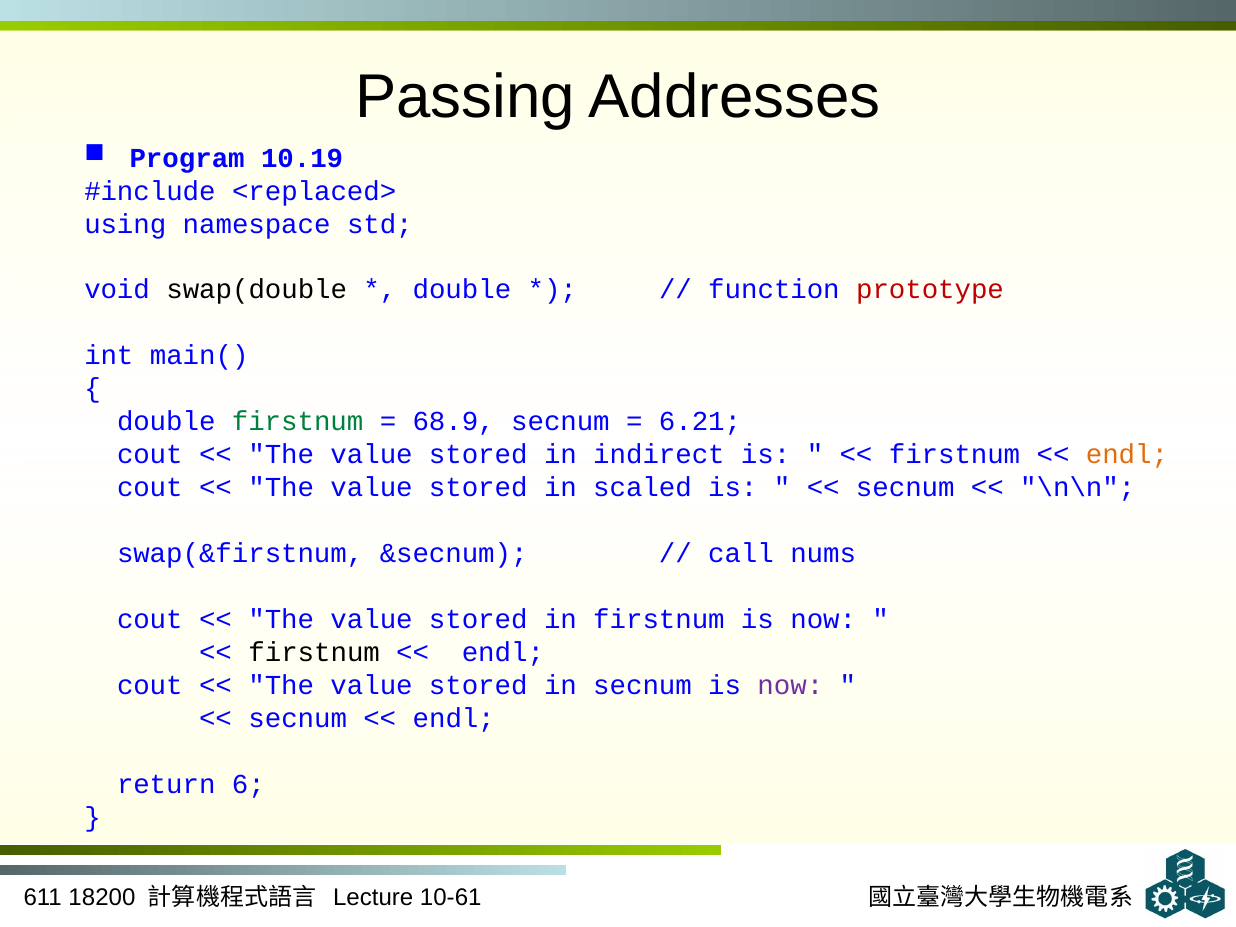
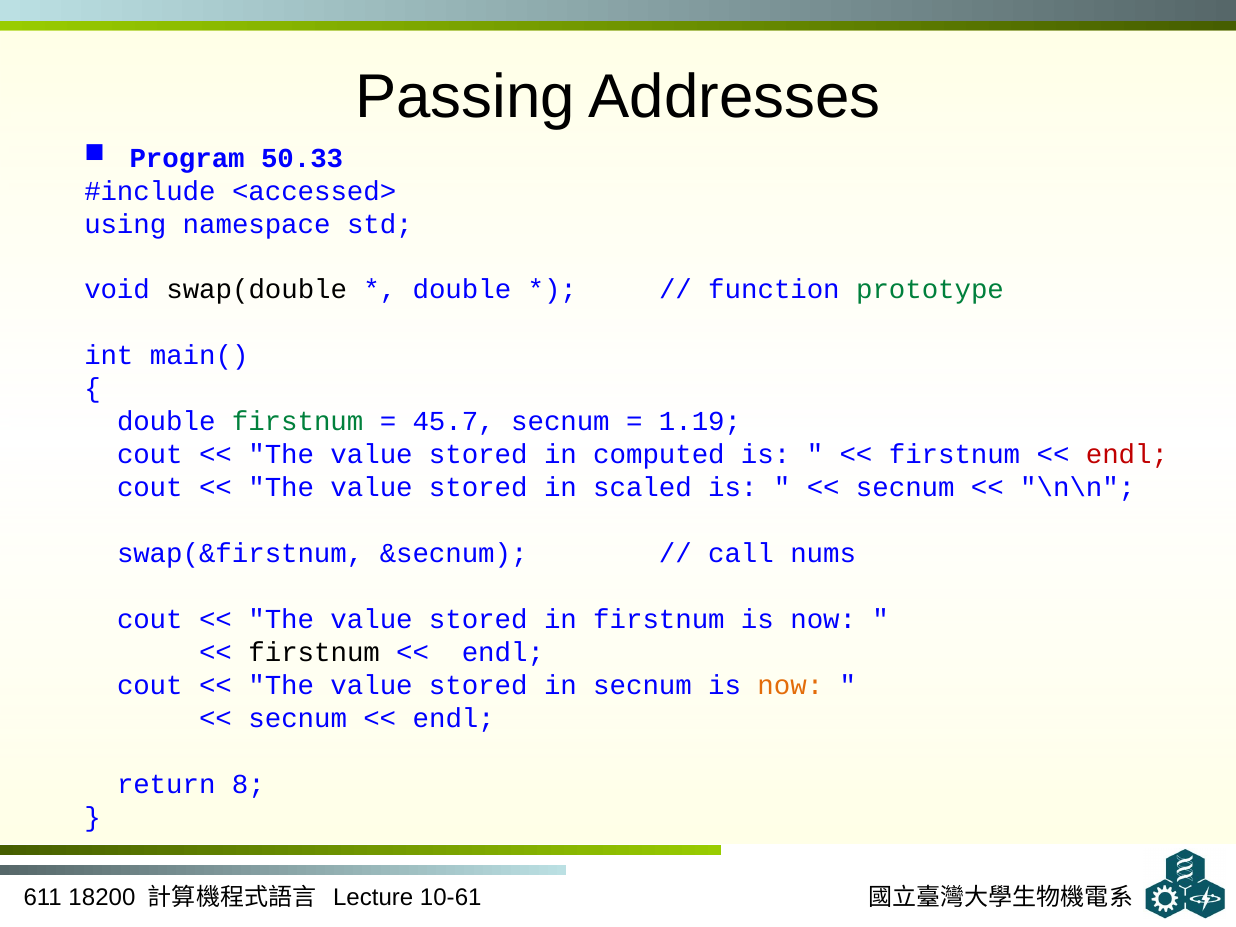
10.19: 10.19 -> 50.33
<replaced>: <replaced> -> <accessed>
prototype colour: red -> green
68.9: 68.9 -> 45.7
6.21: 6.21 -> 1.19
indirect: indirect -> computed
endl at (1127, 455) colour: orange -> red
now at (790, 685) colour: purple -> orange
6: 6 -> 8
